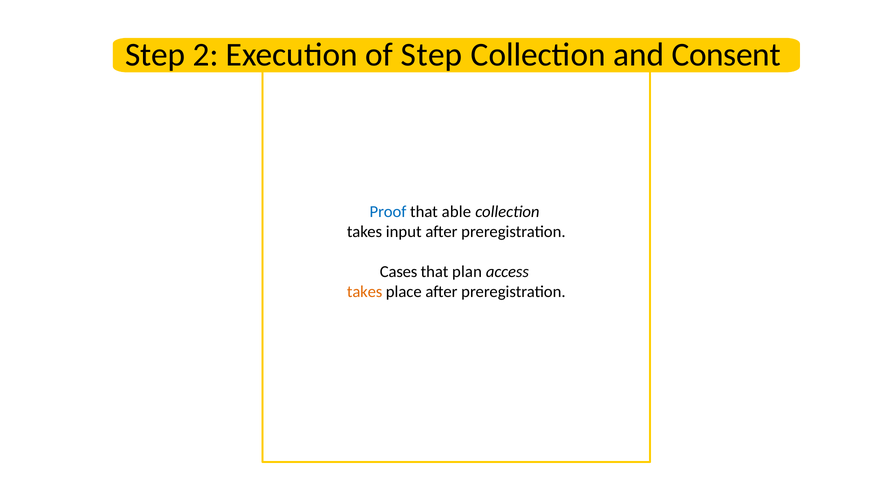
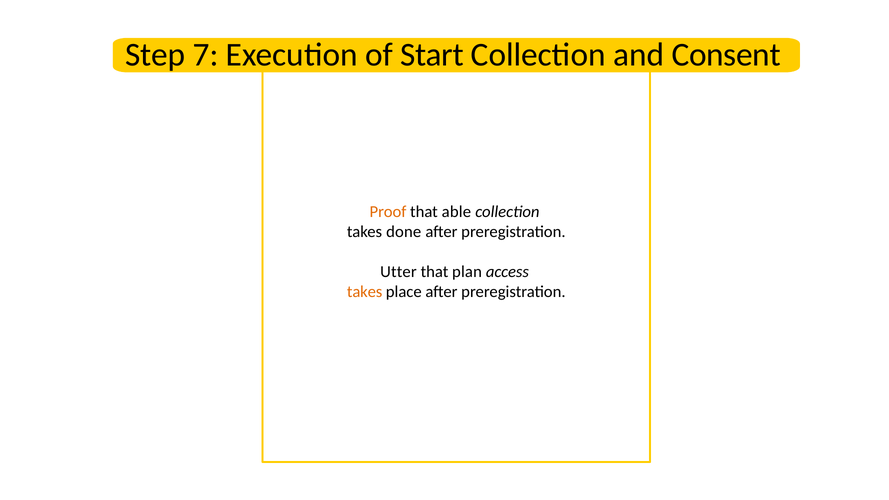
2: 2 -> 7
of Step: Step -> Start
Proof colour: blue -> orange
input: input -> done
Cases: Cases -> Utter
